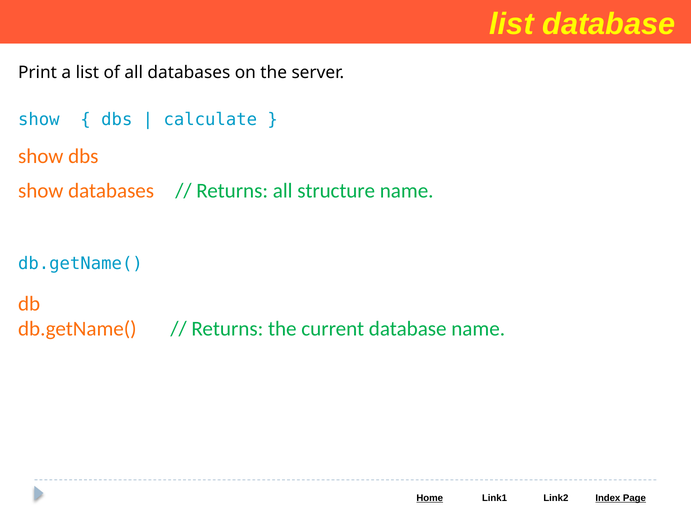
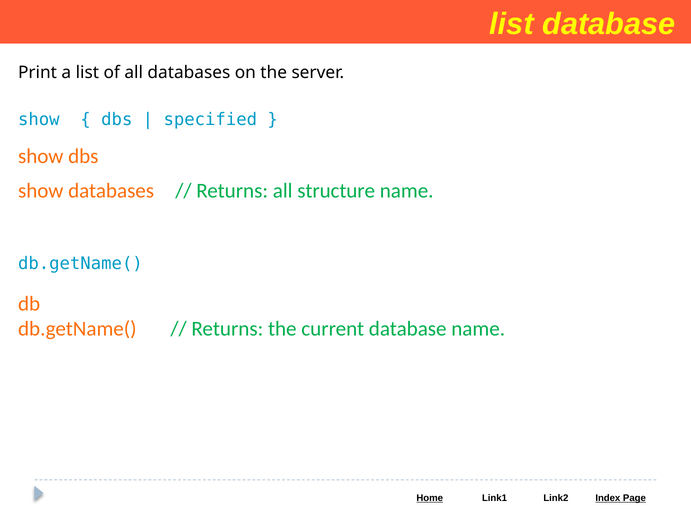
calculate: calculate -> specified
